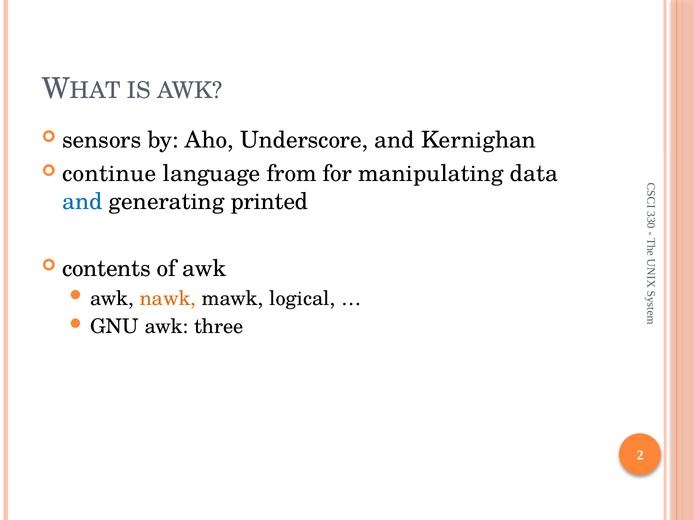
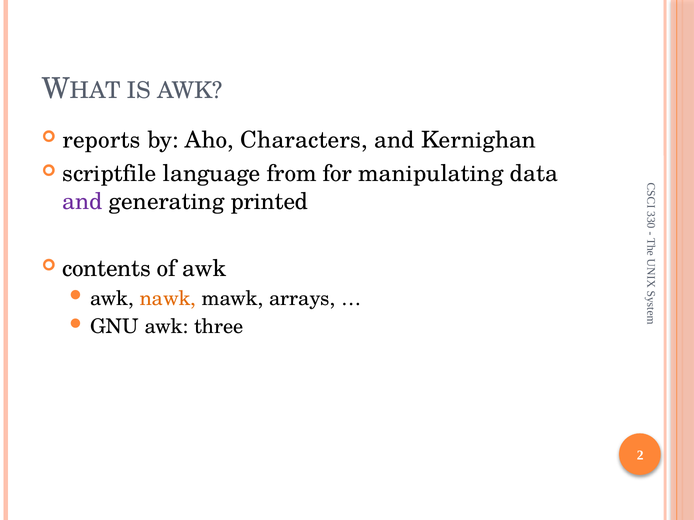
sensors: sensors -> reports
Underscore: Underscore -> Characters
continue: continue -> scriptfile
and at (82, 202) colour: blue -> purple
logical: logical -> arrays
